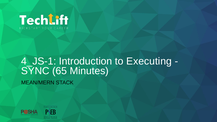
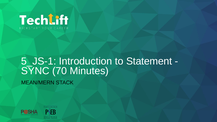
4_JS-1: 4_JS-1 -> 5_JS-1
Executing: Executing -> Statement
65: 65 -> 70
